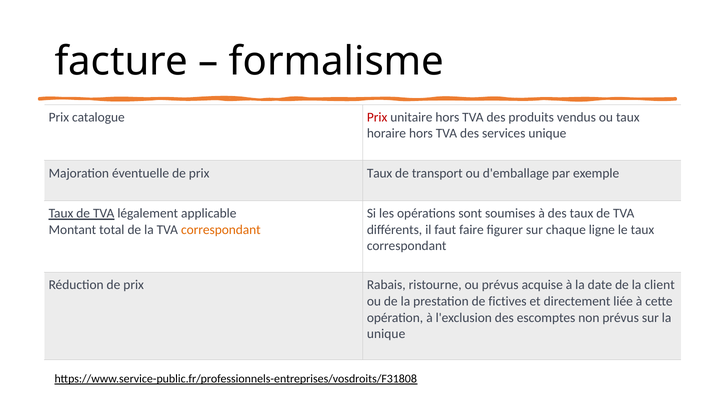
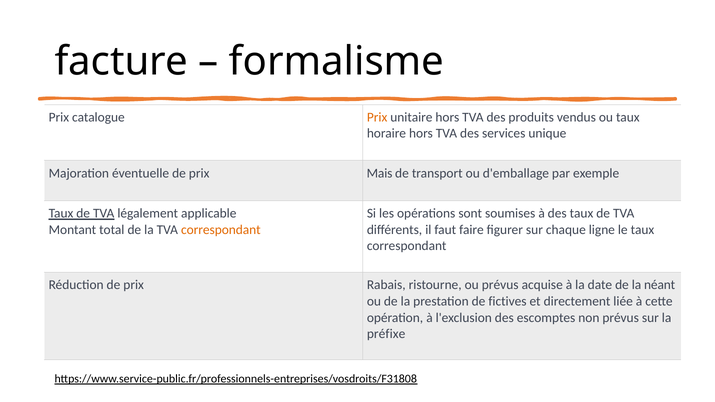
Prix at (377, 117) colour: red -> orange
prix Taux: Taux -> Mais
client: client -> néant
unique at (386, 334): unique -> préfixe
